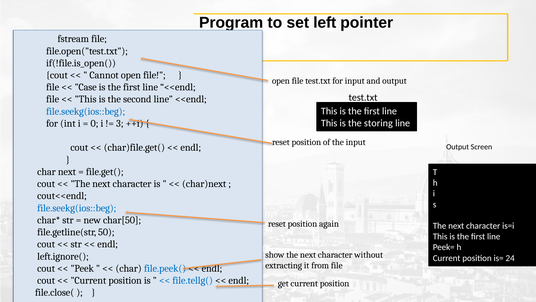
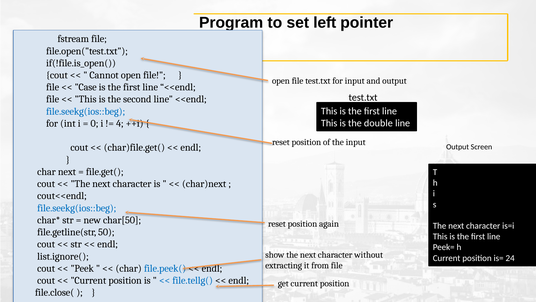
storing: storing -> double
3: 3 -> 4
left.ignore(: left.ignore( -> list.ignore(
